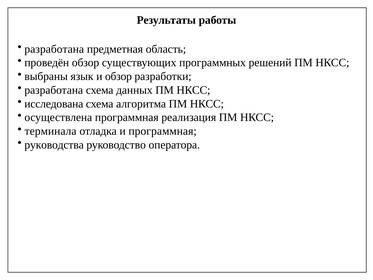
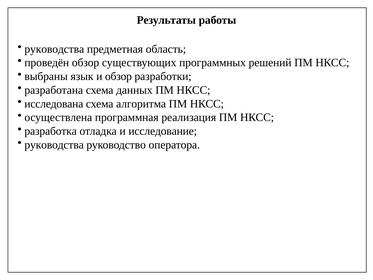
разработана at (54, 49): разработана -> руководства
терминала: терминала -> разработка
и программная: программная -> исследование
